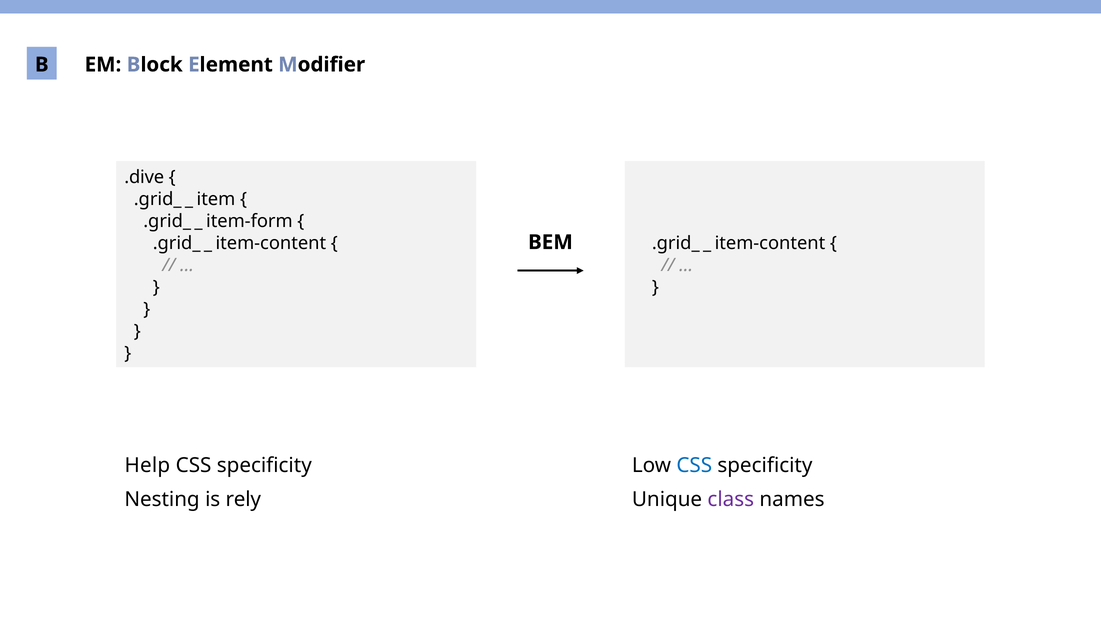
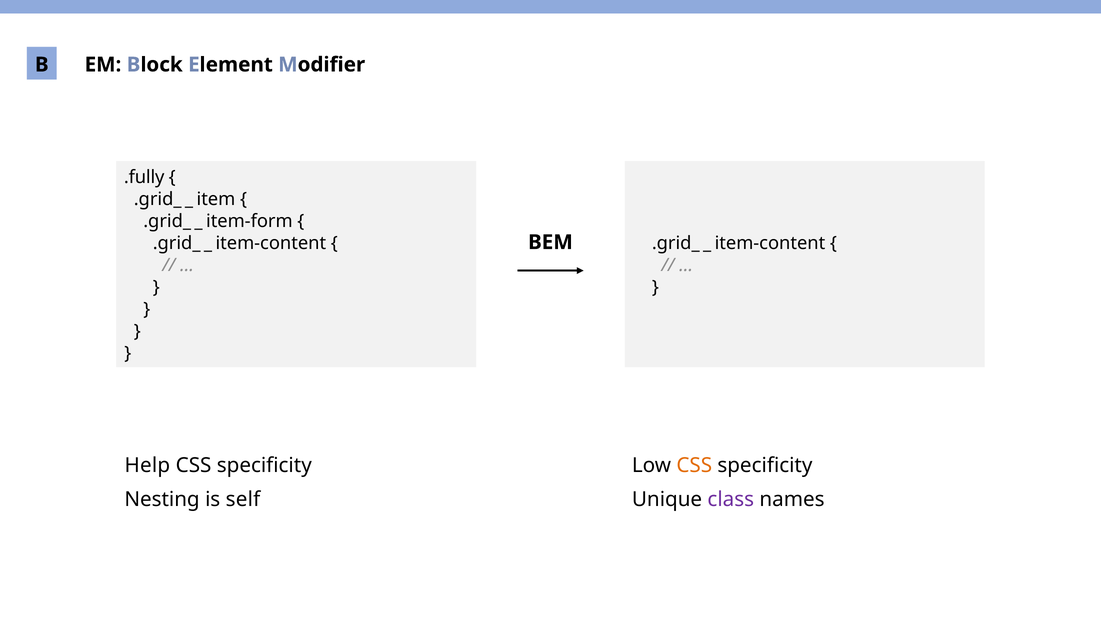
.dive: .dive -> .fully
CSS at (694, 466) colour: blue -> orange
rely: rely -> self
